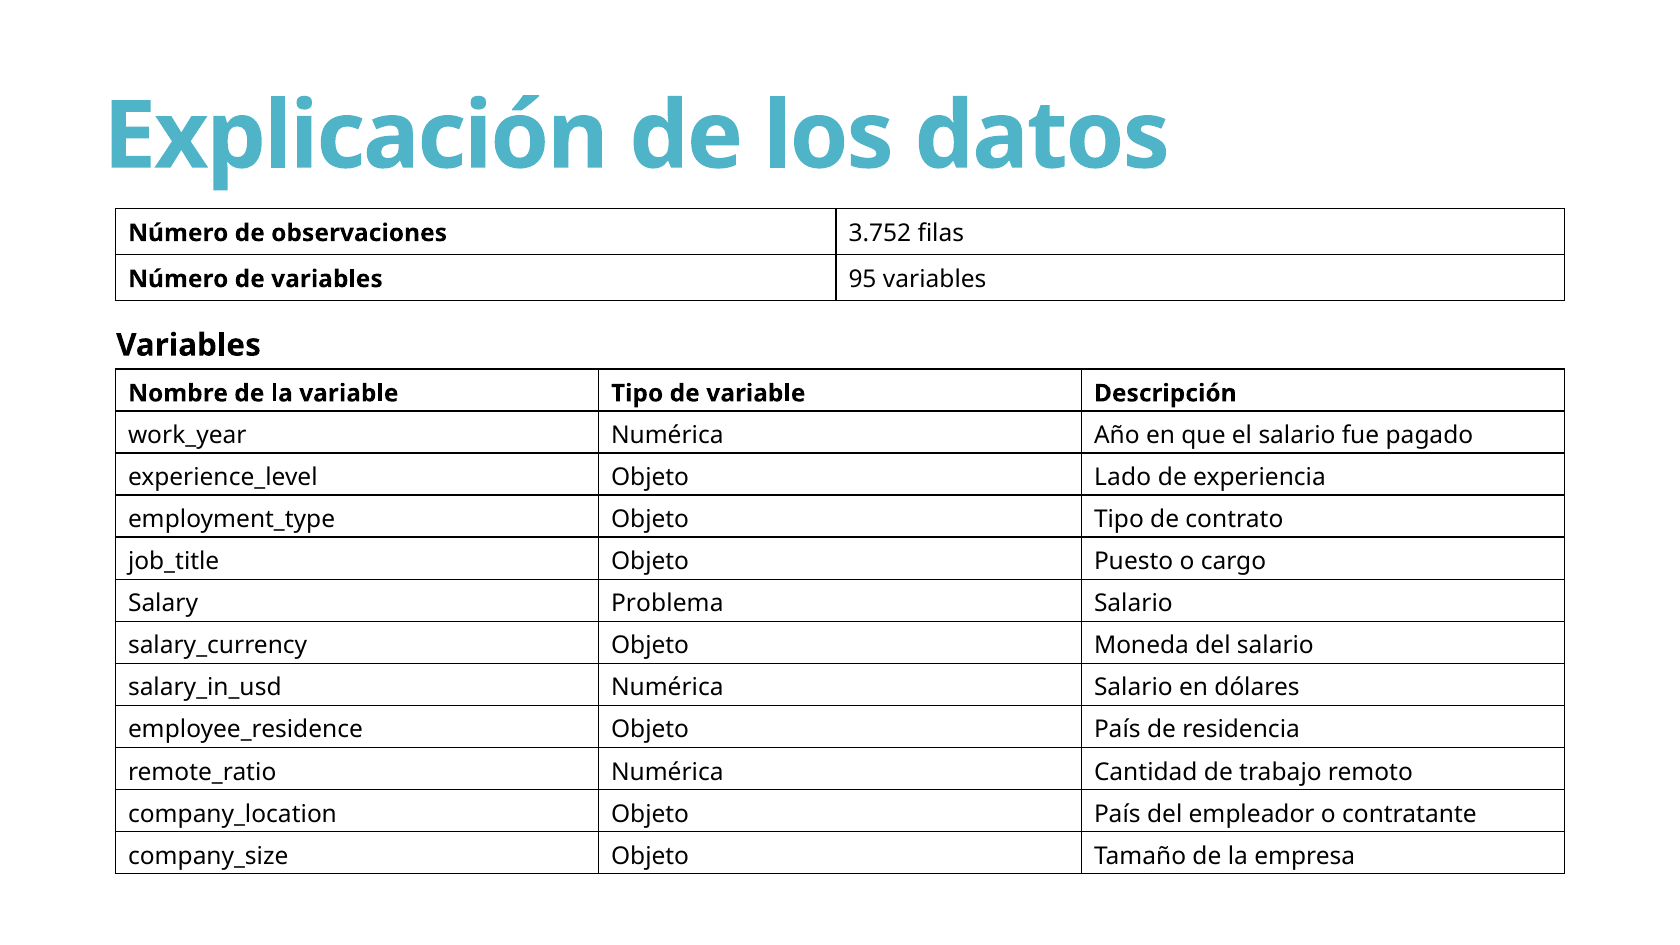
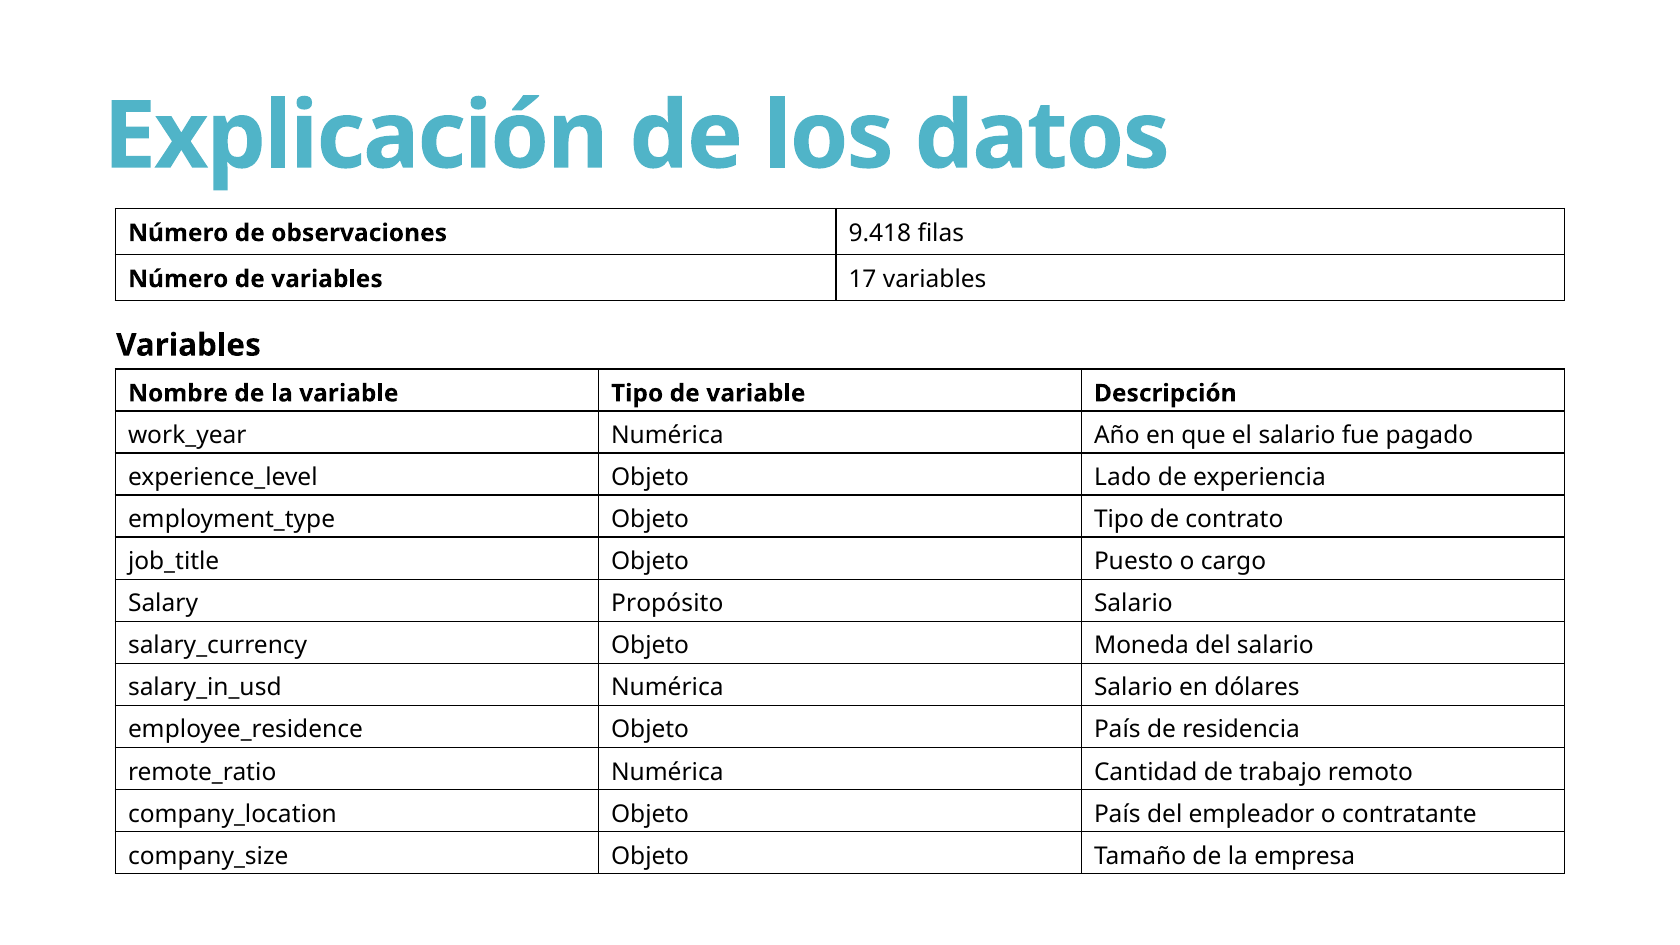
3.752: 3.752 -> 9.418
95: 95 -> 17
Problema: Problema -> Propósito
